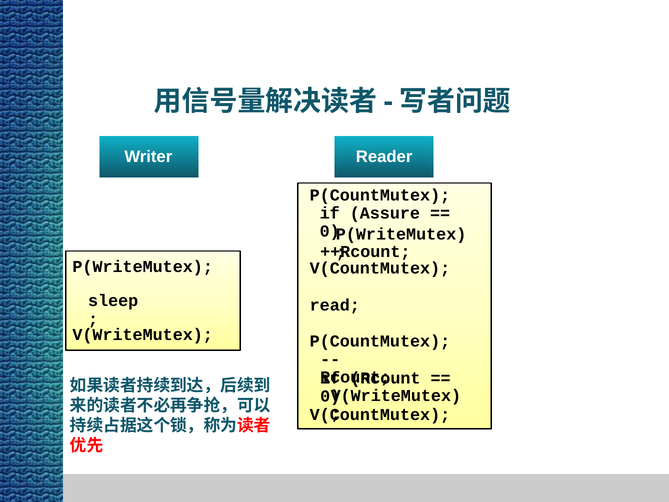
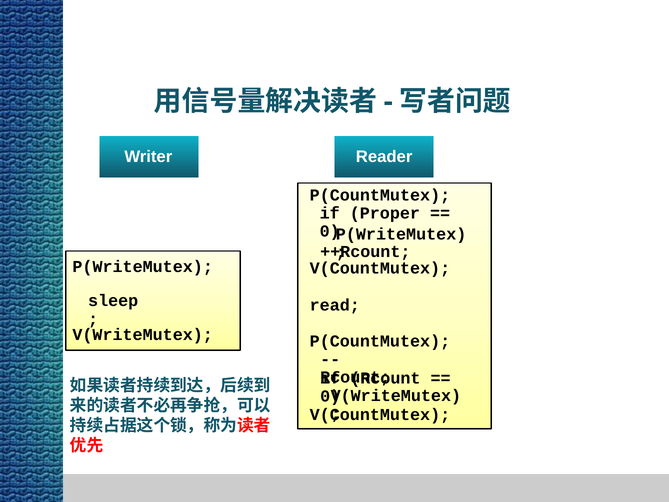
Assure: Assure -> Proper
